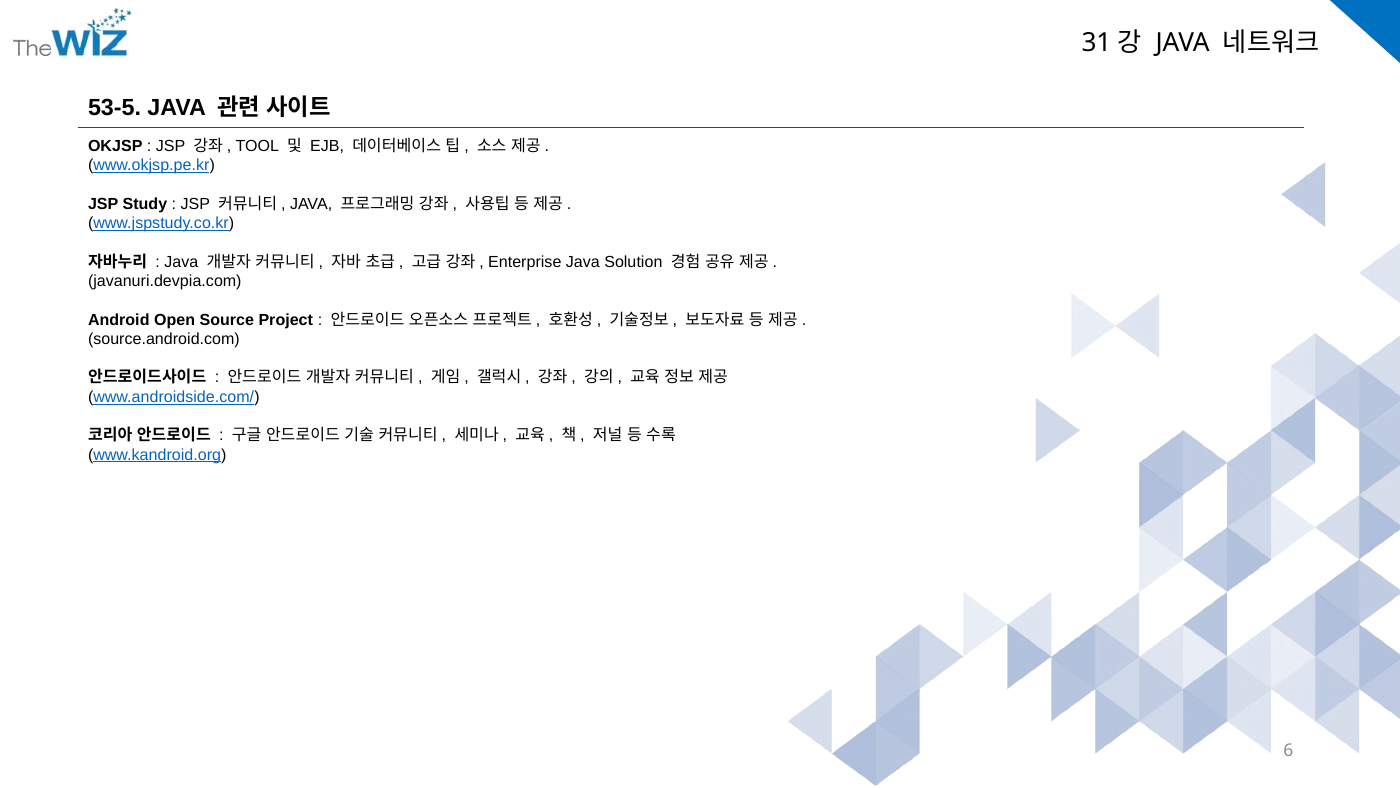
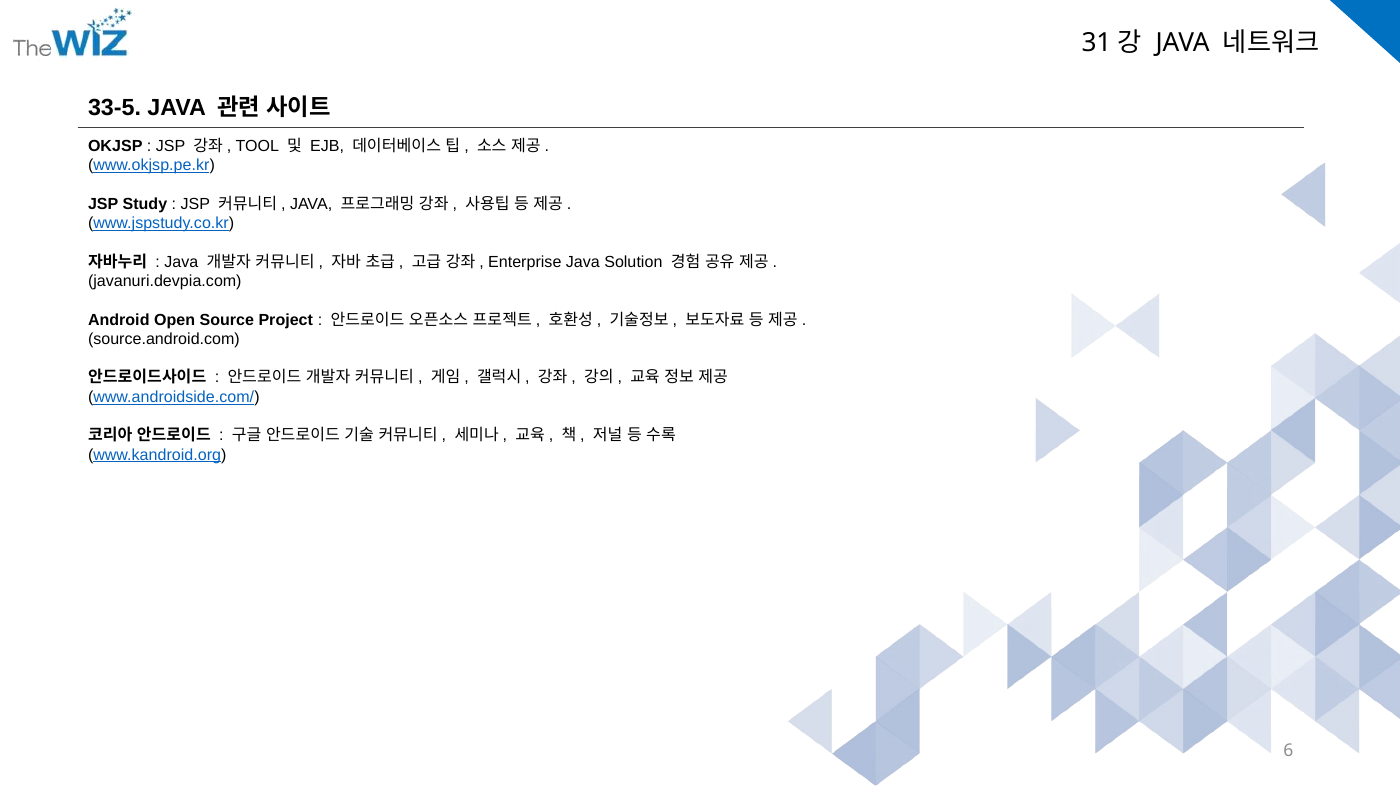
53-5: 53-5 -> 33-5
